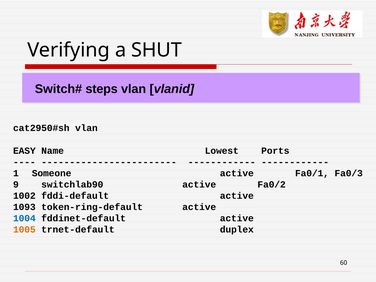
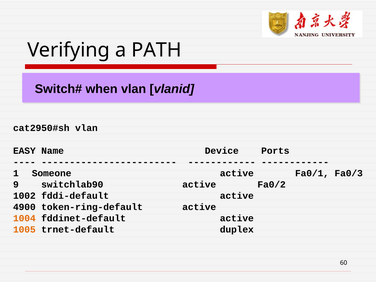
SHUT: SHUT -> PATH
steps: steps -> when
Lowest: Lowest -> Device
1093: 1093 -> 4900
1004 colour: blue -> orange
